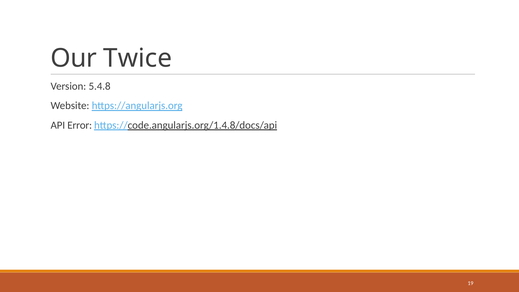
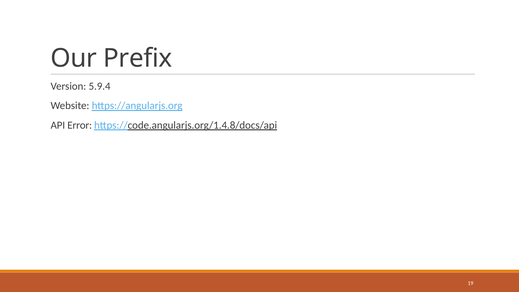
Twice: Twice -> Prefix
5.4.8: 5.4.8 -> 5.9.4
